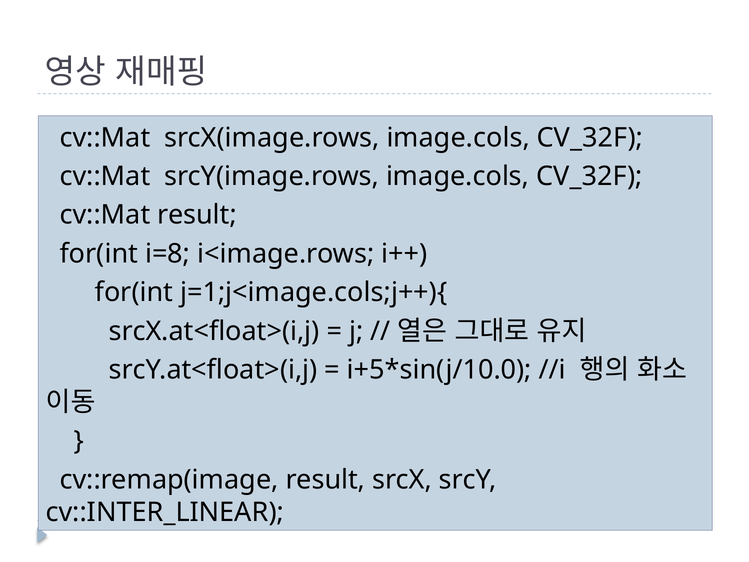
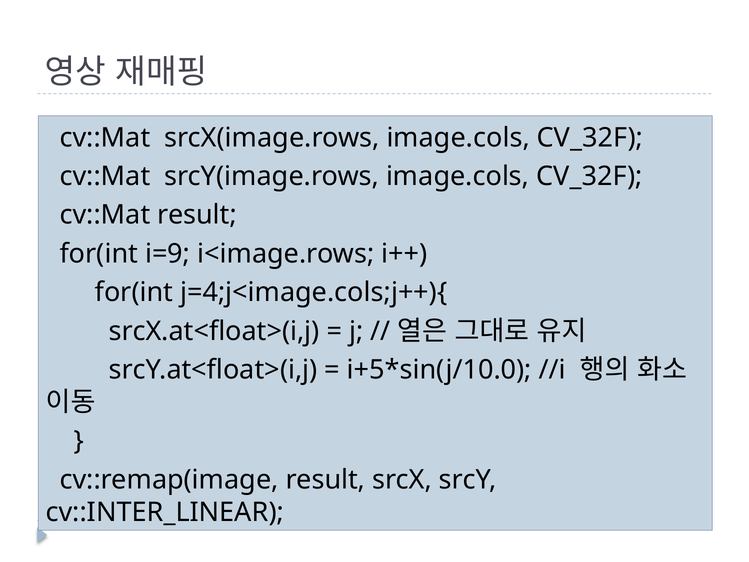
i=8: i=8 -> i=9
j=1;j<image.cols;j++){: j=1;j<image.cols;j++){ -> j=4;j<image.cols;j++){
